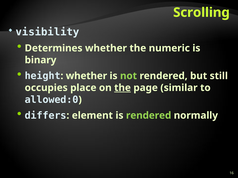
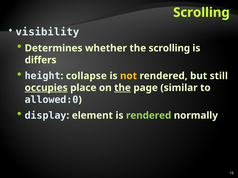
the numeric: numeric -> scrolling
binary: binary -> differs
whether at (86, 76): whether -> collapse
not colour: light green -> yellow
occupies underline: none -> present
differs: differs -> display
